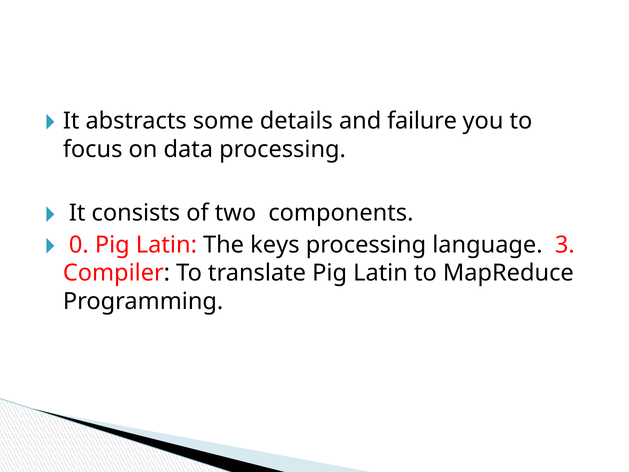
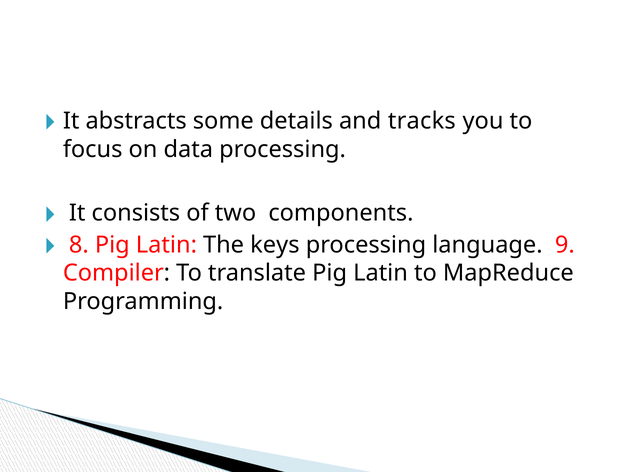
failure: failure -> tracks
0: 0 -> 8
3: 3 -> 9
